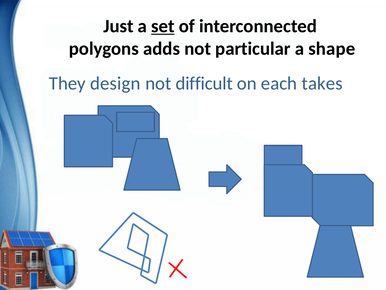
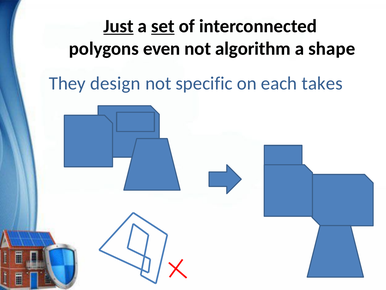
Just underline: none -> present
adds: adds -> even
particular: particular -> algorithm
difficult: difficult -> specific
